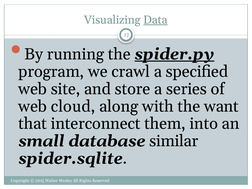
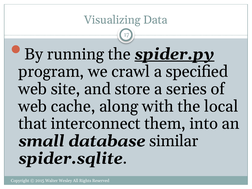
Data underline: present -> none
cloud: cloud -> cache
want: want -> local
